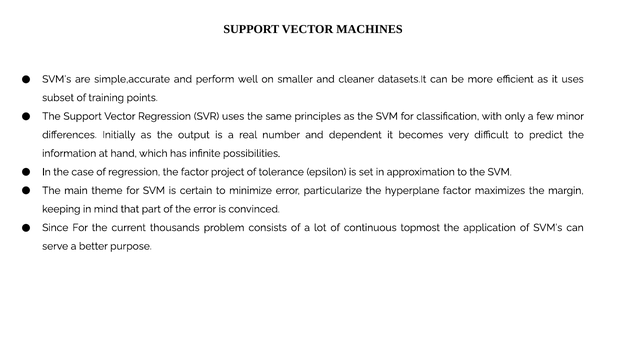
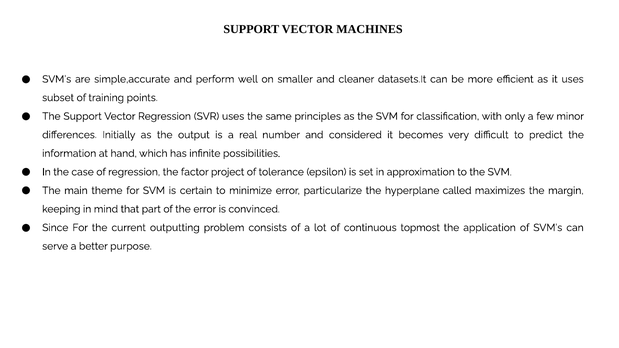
dependent: dependent -> considered
hyperplane factor: factor -> called
thousands: thousands -> outputting
